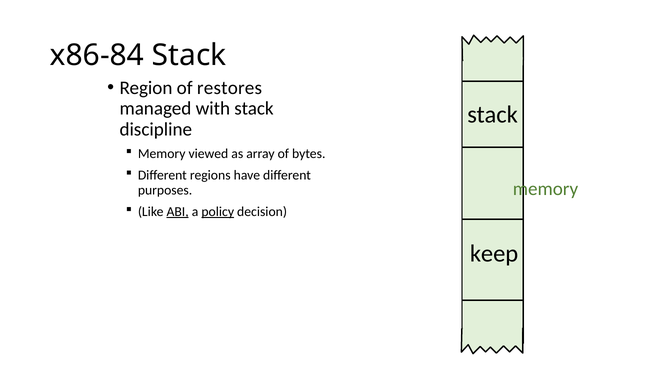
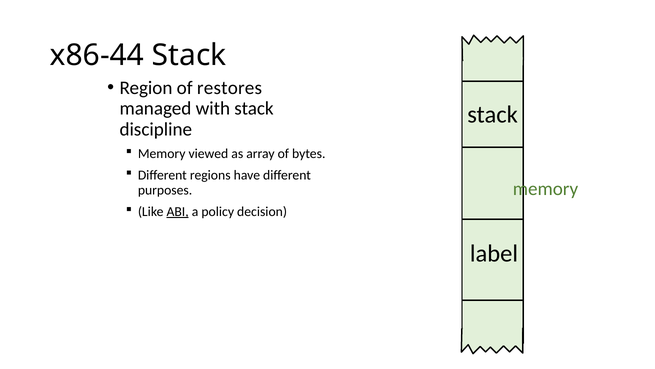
x86-84: x86-84 -> x86-44
policy underline: present -> none
keep: keep -> label
